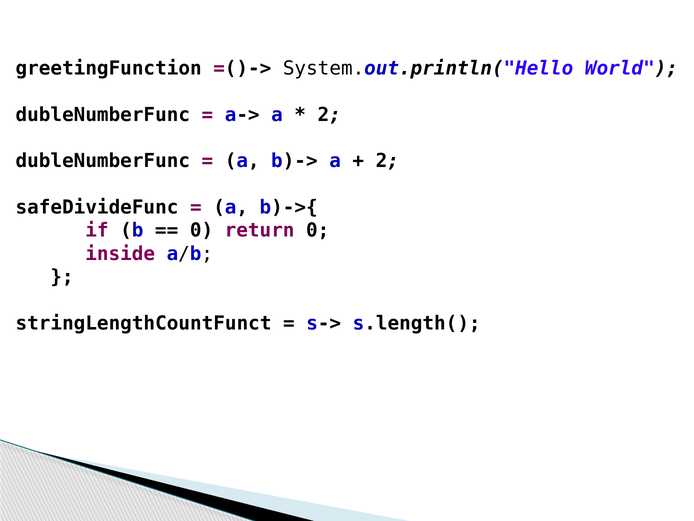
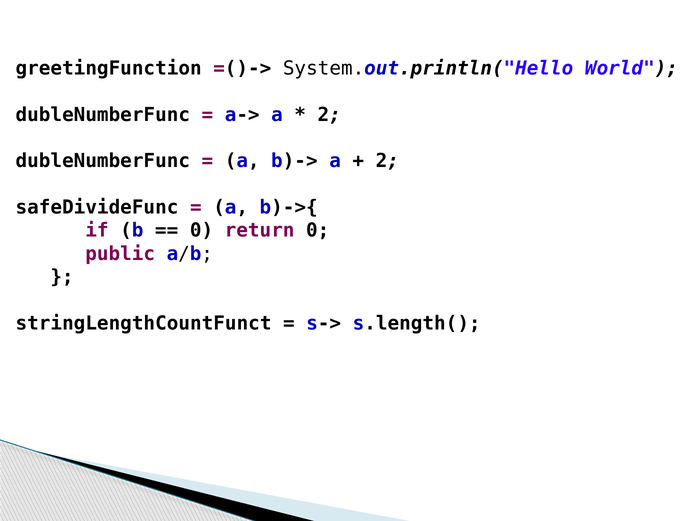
inside: inside -> public
